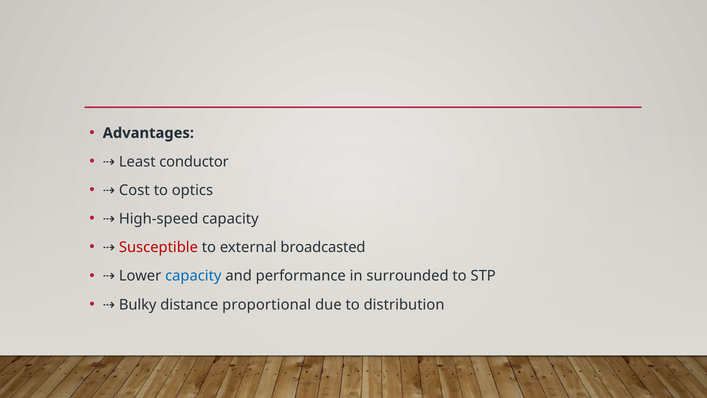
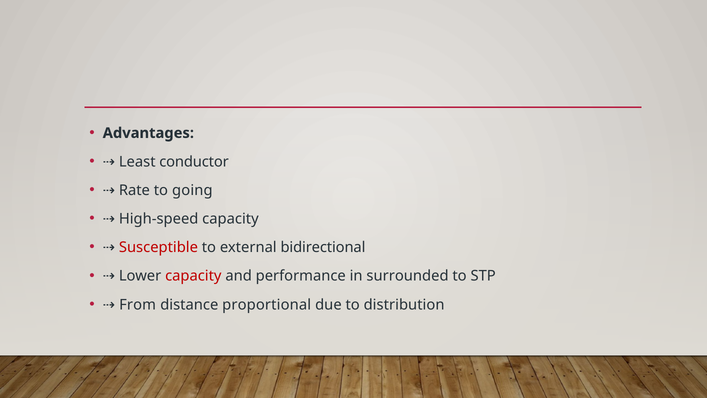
Cost: Cost -> Rate
optics: optics -> going
broadcasted: broadcasted -> bidirectional
capacity at (193, 276) colour: blue -> red
Bulky: Bulky -> From
